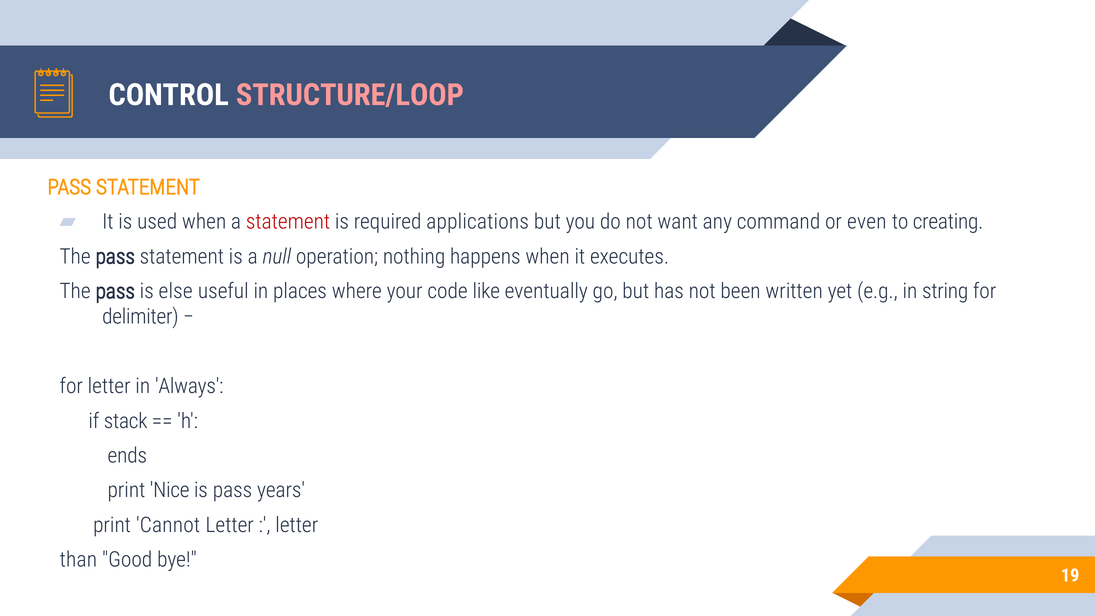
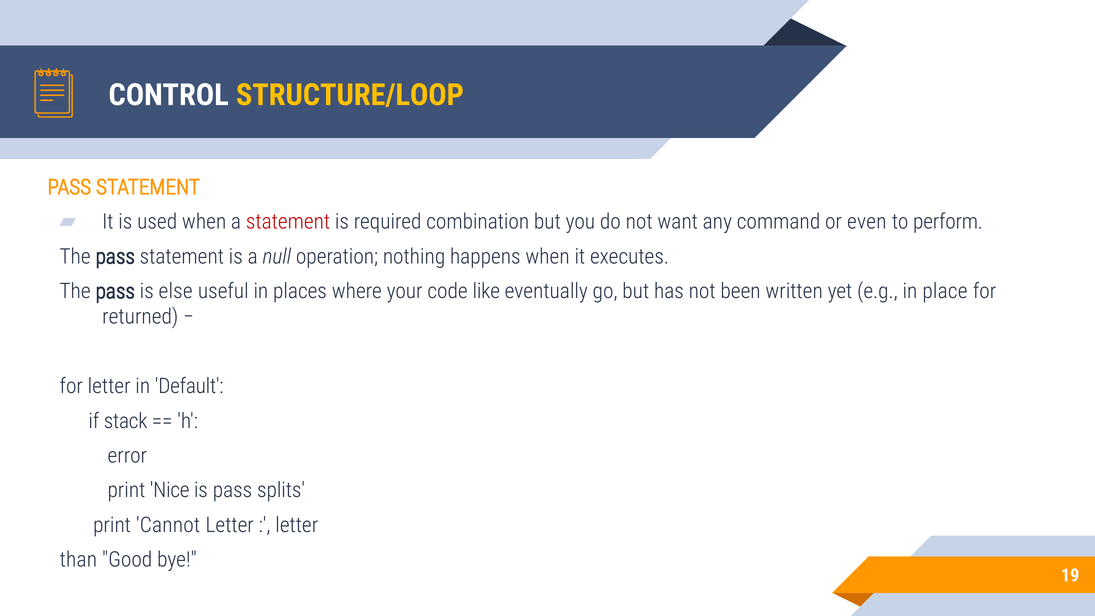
STRUCTURE/LOOP colour: pink -> yellow
applications: applications -> combination
creating: creating -> perform
string: string -> place
delimiter: delimiter -> returned
Always: Always -> Default
ends: ends -> error
years: years -> splits
